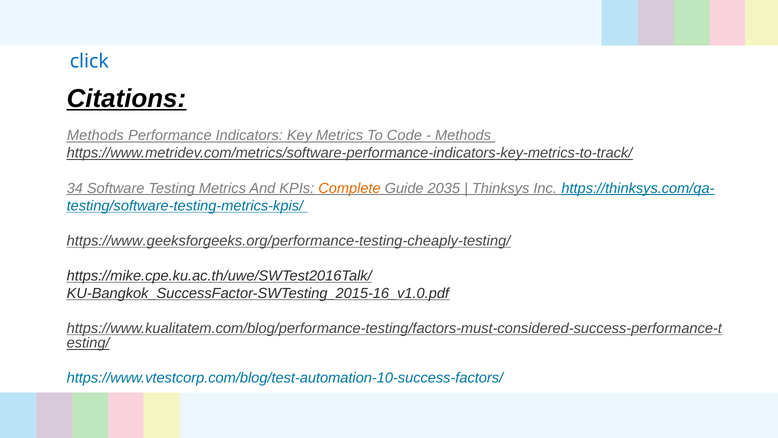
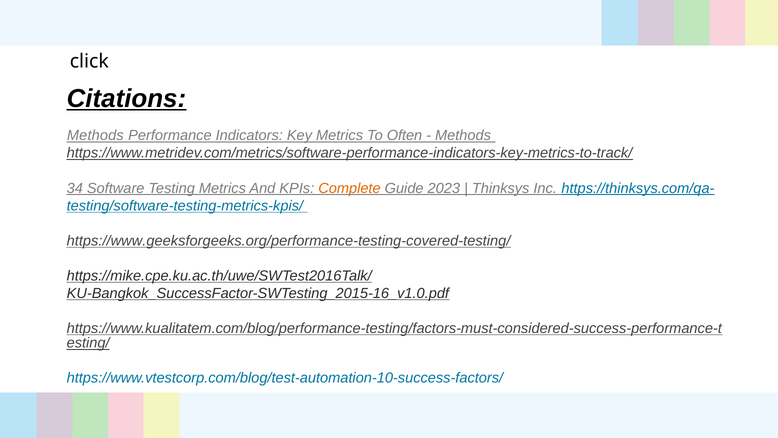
click colour: blue -> black
Code: Code -> Often
2035: 2035 -> 2023
https://www.geeksforgeeks.org/performance-testing-cheaply-testing/: https://www.geeksforgeeks.org/performance-testing-cheaply-testing/ -> https://www.geeksforgeeks.org/performance-testing-covered-testing/
